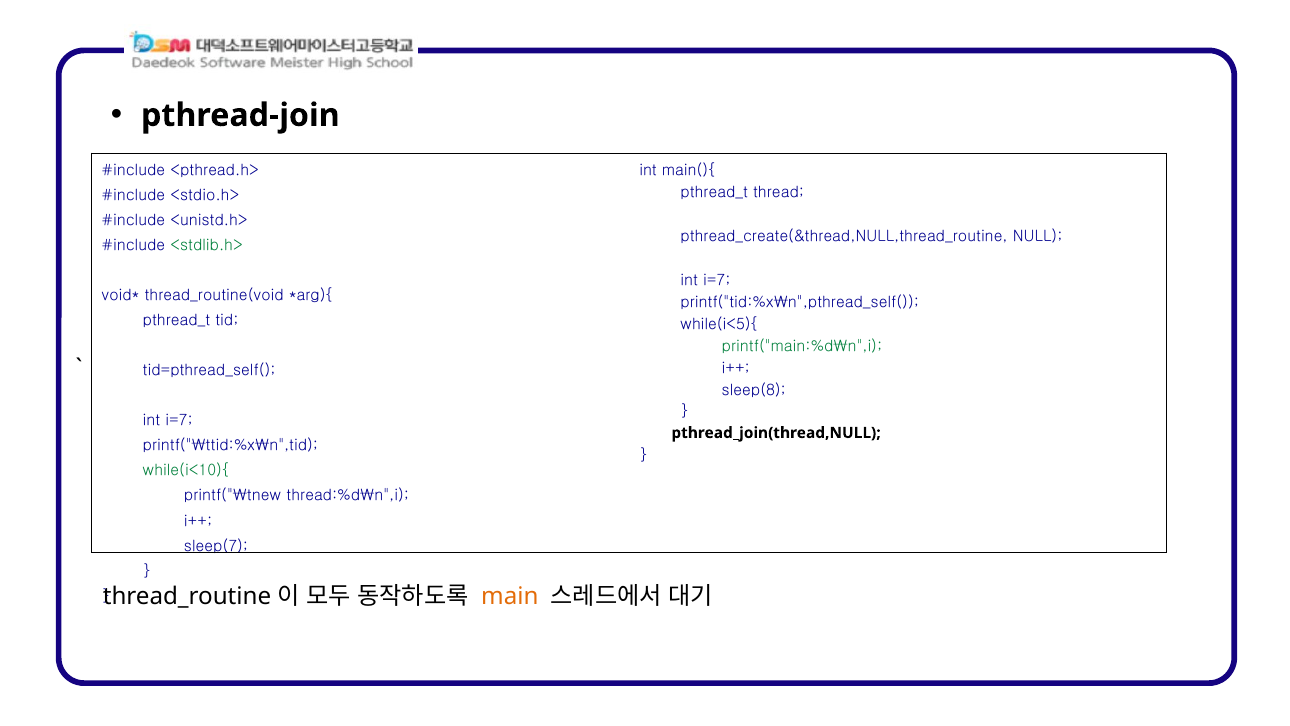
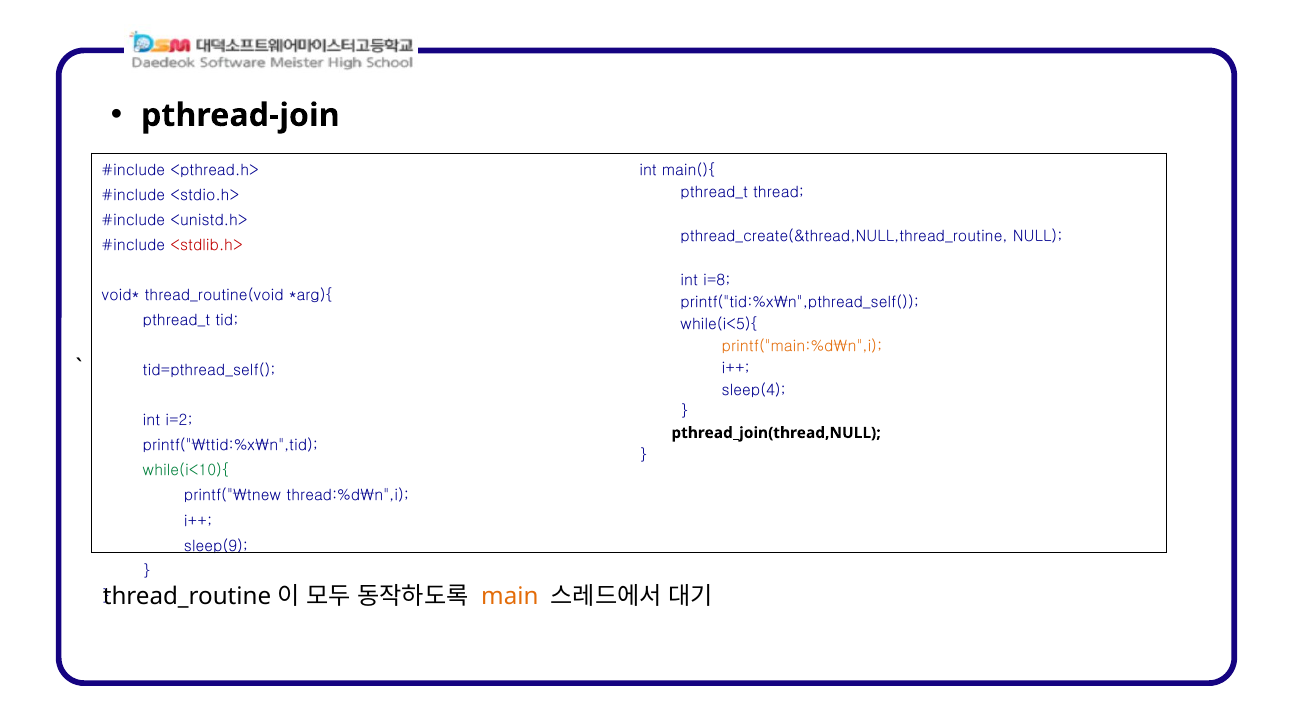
<stdlib.h> colour: green -> red
i=7 at (717, 280): i=7 -> i=8
printf("main:%d\n",i colour: green -> orange
sleep(8: sleep(8 -> sleep(4
i=7 at (179, 421): i=7 -> i=2
sleep(7: sleep(7 -> sleep(9
